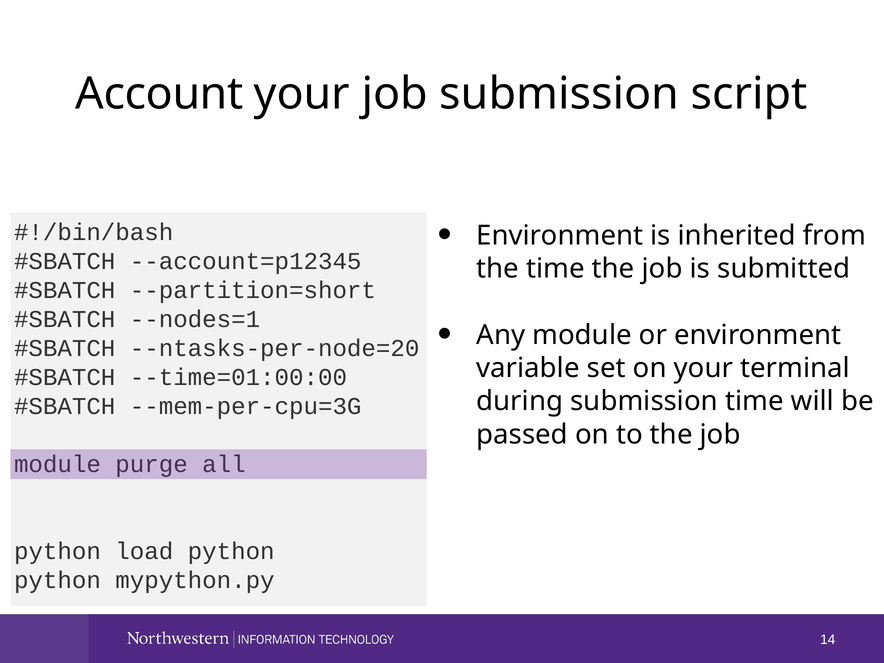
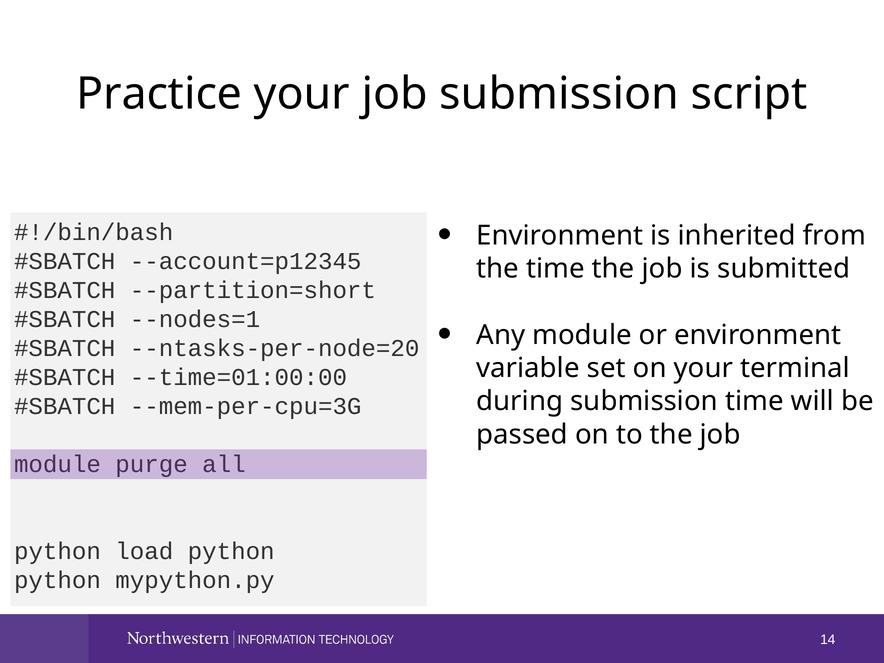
Account: Account -> Practice
